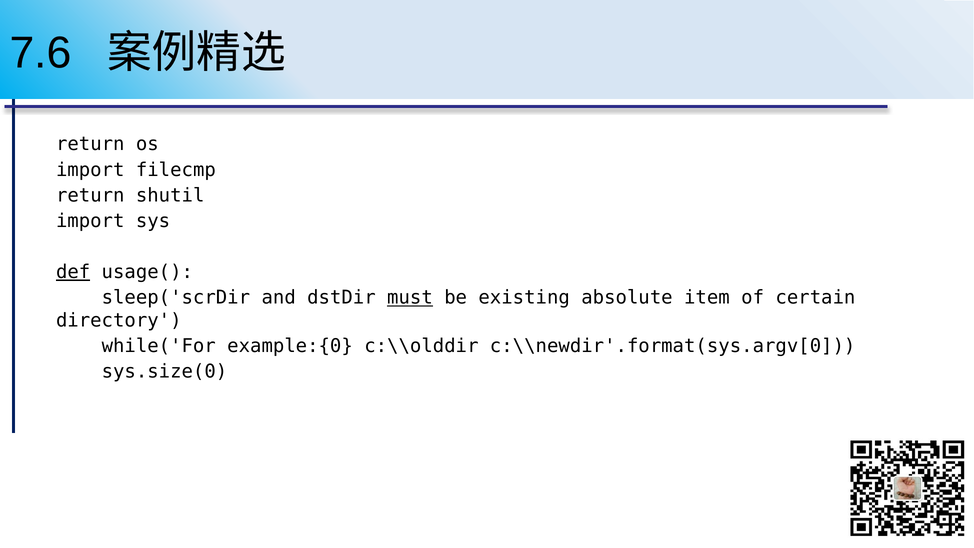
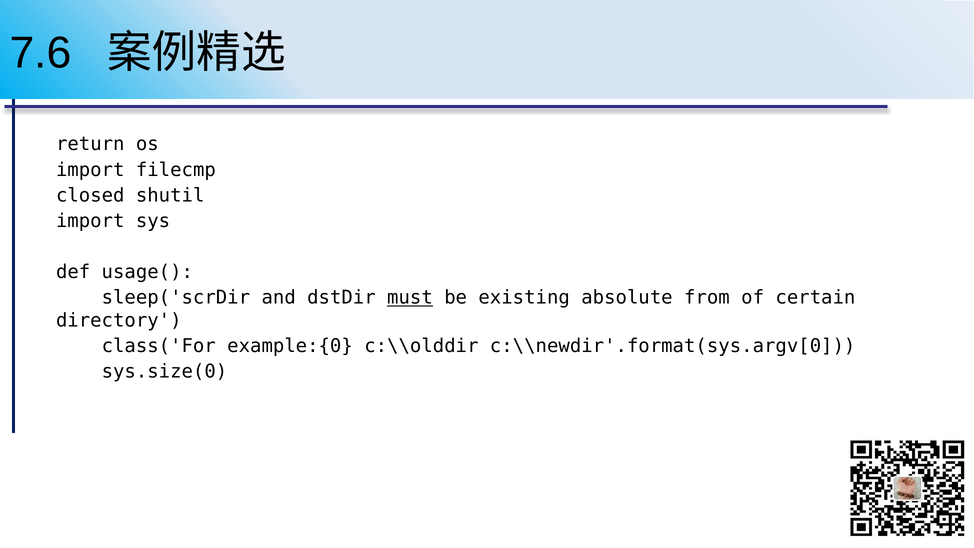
return at (90, 195): return -> closed
def underline: present -> none
item: item -> from
while('For: while('For -> class('For
